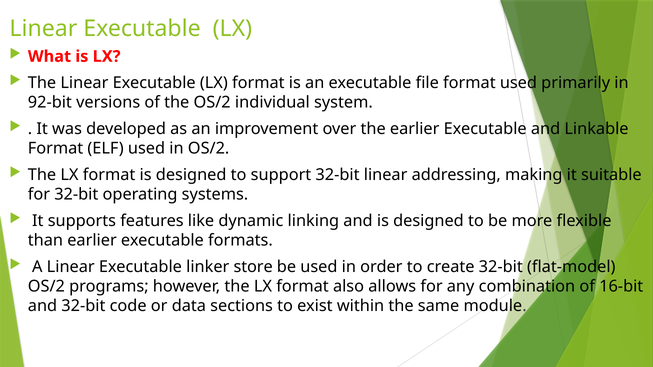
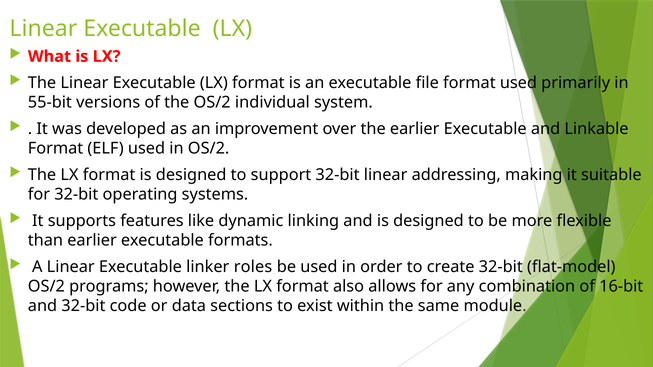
92-bit: 92-bit -> 55-bit
store: store -> roles
